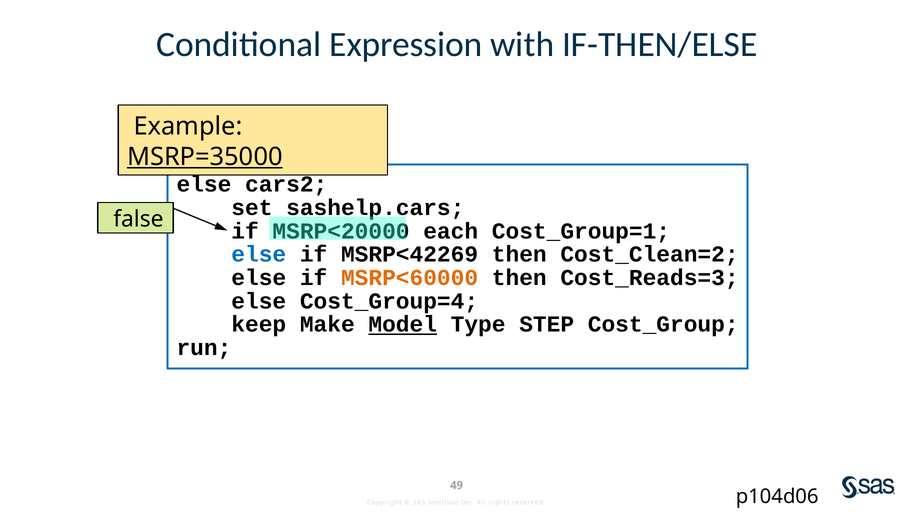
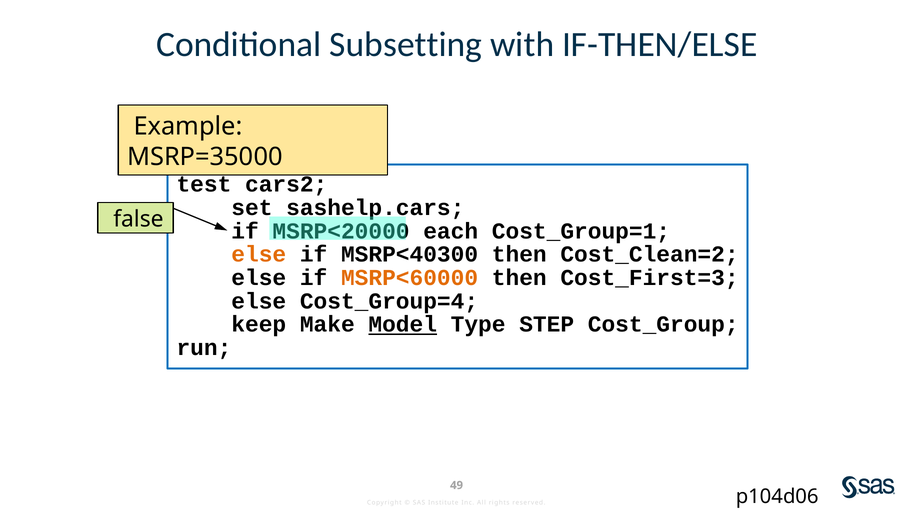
Expression: Expression -> Subsetting
MSRP=35000 underline: present -> none
else at (204, 184): else -> test
else at (259, 254) colour: blue -> orange
MSRP<42269: MSRP<42269 -> MSRP<40300
Cost_Reads=3: Cost_Reads=3 -> Cost_First=3
